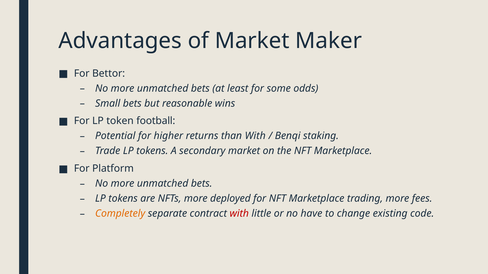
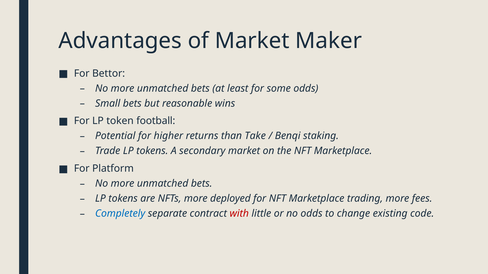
than With: With -> Take
Completely colour: orange -> blue
no have: have -> odds
